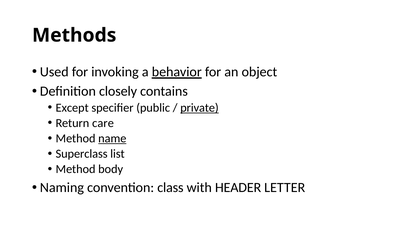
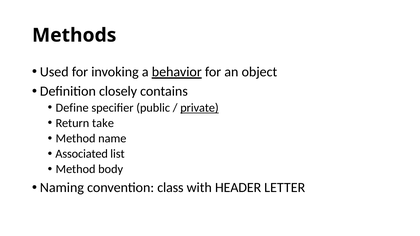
Except: Except -> Define
care: care -> take
name underline: present -> none
Superclass: Superclass -> Associated
